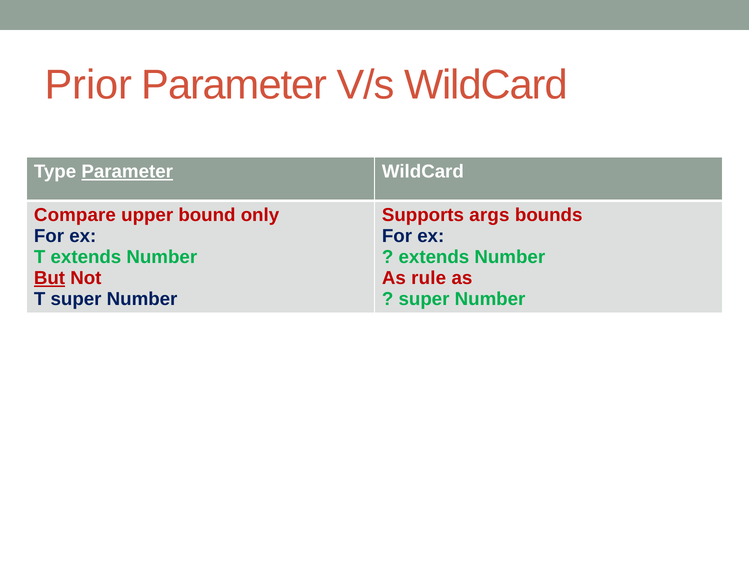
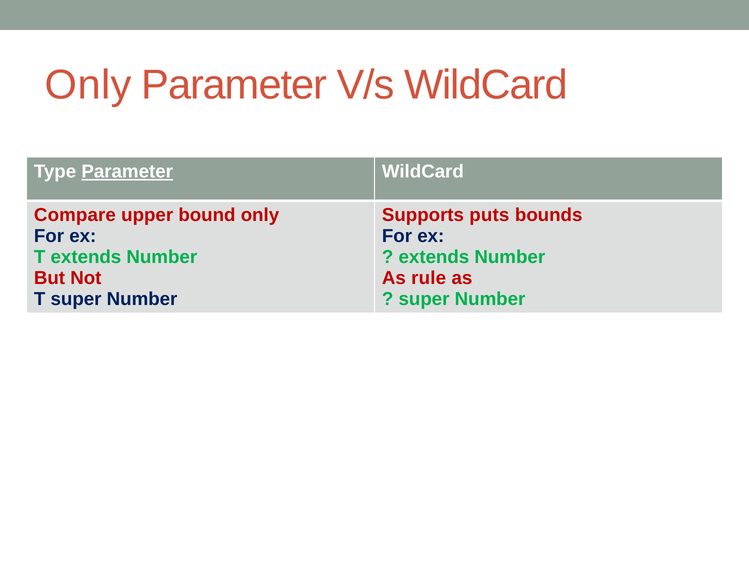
Prior at (88, 85): Prior -> Only
args: args -> puts
But underline: present -> none
